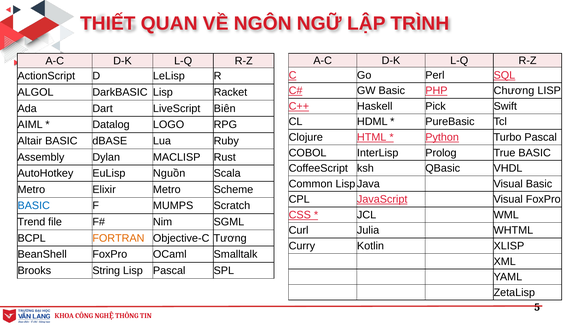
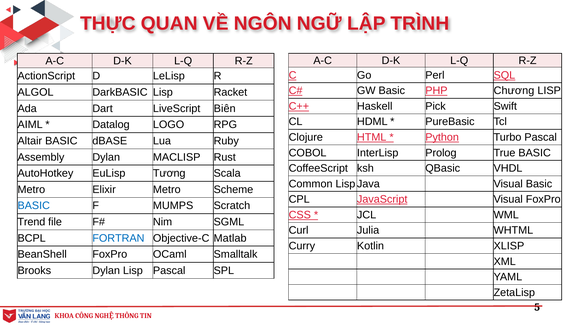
THIẾT: THIẾT -> THỰC
Nguồn: Nguồn -> Tương
FORTRAN colour: orange -> blue
Tương: Tương -> Matlab
Brooks String: String -> Dylan
